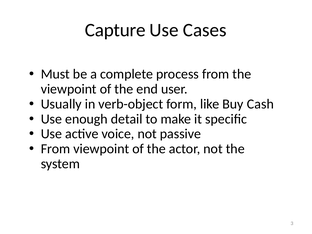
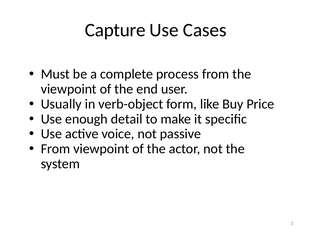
Cash: Cash -> Price
